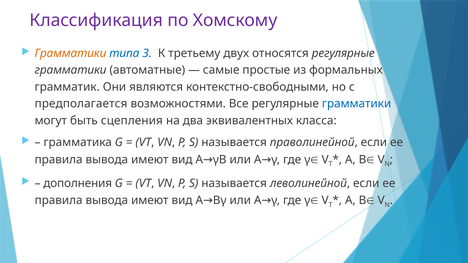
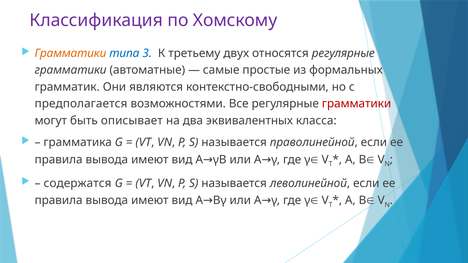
грамматики at (357, 104) colour: blue -> red
сцепления: сцепления -> описывает
дополнения: дополнения -> содержатся
